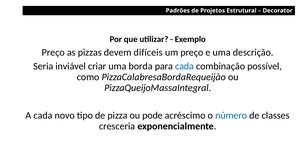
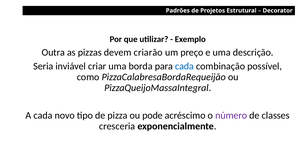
Preço at (53, 52): Preço -> Outra
difíceis: difíceis -> criarão
número colour: blue -> purple
